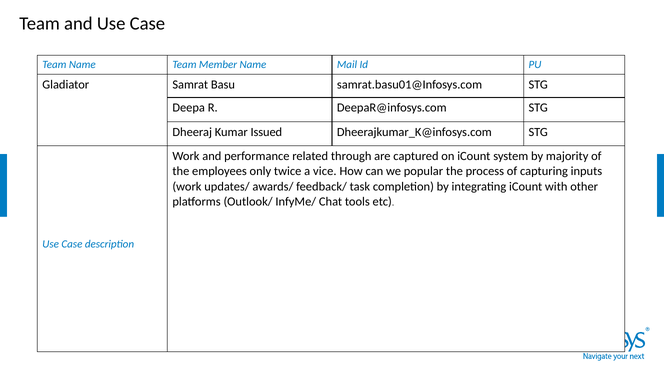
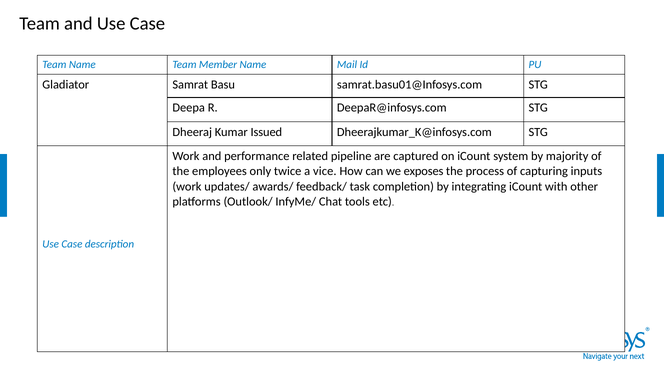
through: through -> pipeline
popular: popular -> exposes
